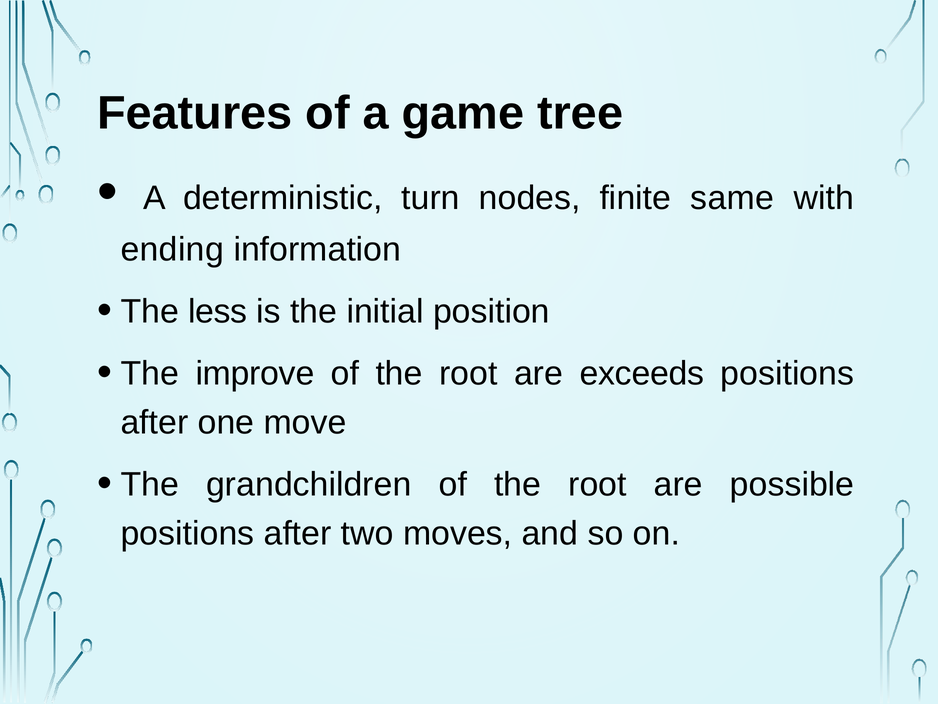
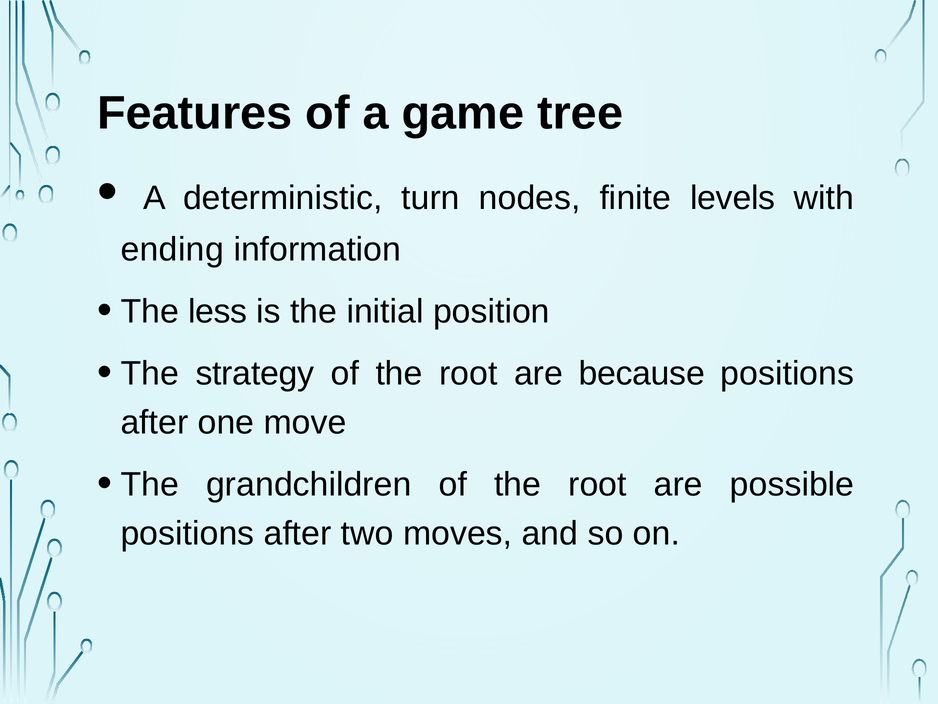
same: same -> levels
improve: improve -> strategy
exceeds: exceeds -> because
